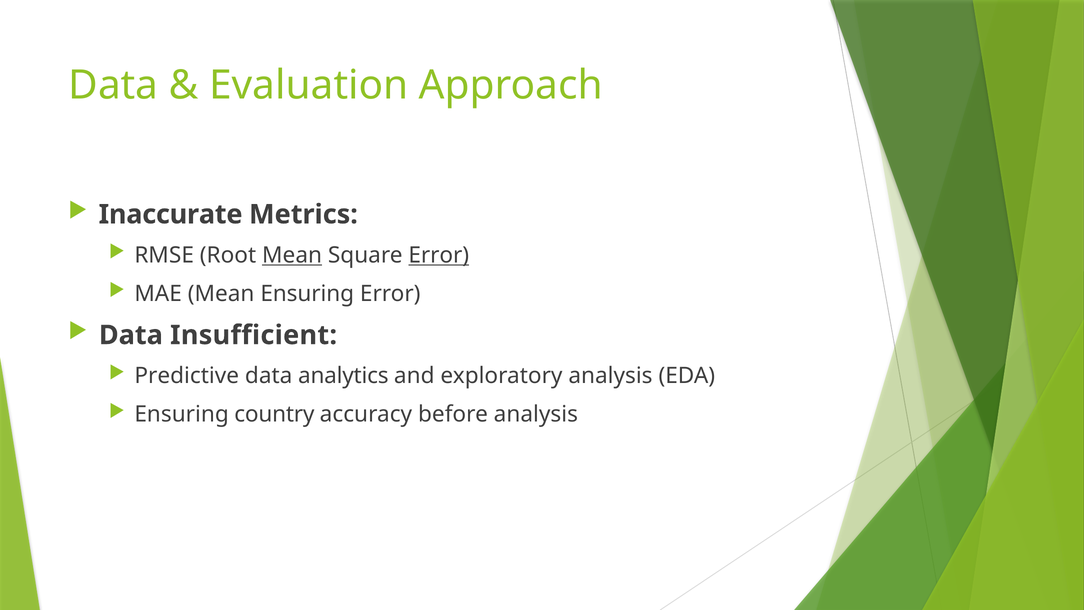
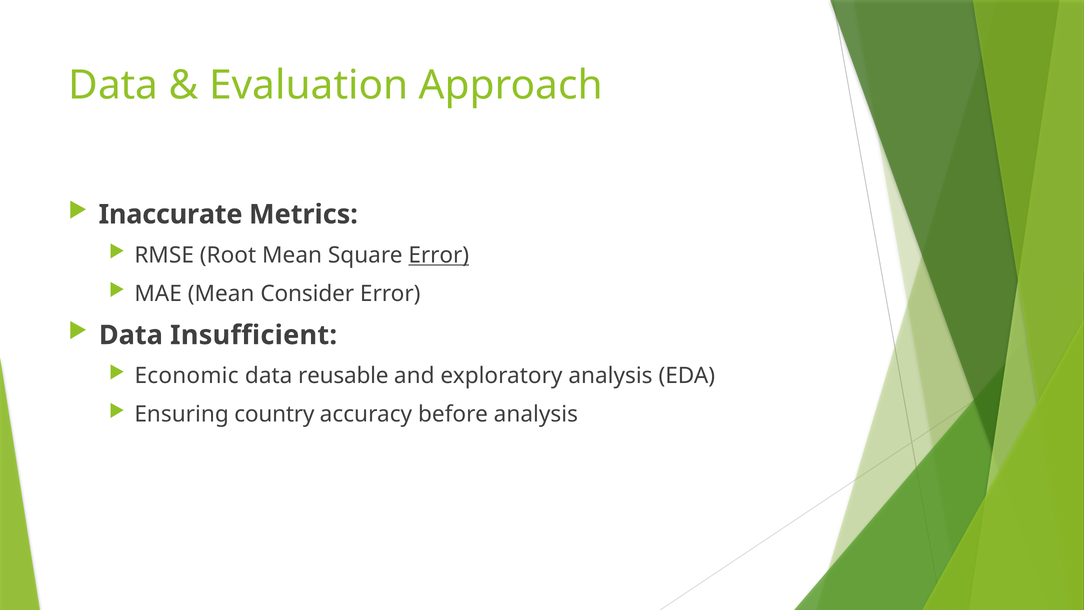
Mean at (292, 255) underline: present -> none
Mean Ensuring: Ensuring -> Consider
Predictive: Predictive -> Economic
analytics: analytics -> reusable
